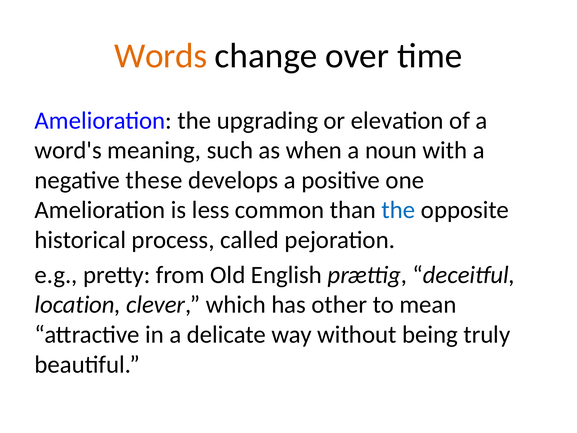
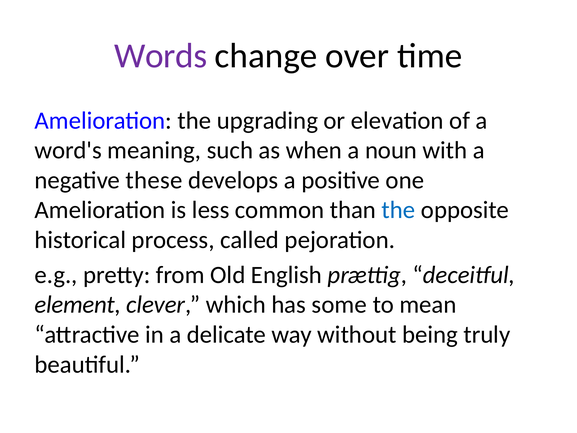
Words colour: orange -> purple
location: location -> element
other: other -> some
